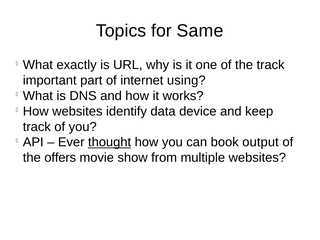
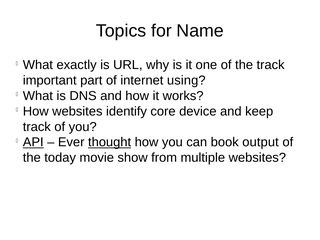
Same: Same -> Name
data: data -> core
API underline: none -> present
offers: offers -> today
